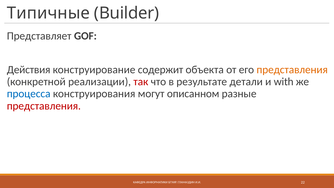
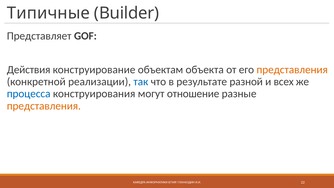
содержит: содержит -> объектам
так colour: red -> blue
детали: детали -> разной
with: with -> всех
описанном: описанном -> отношение
представления at (44, 106) colour: red -> orange
